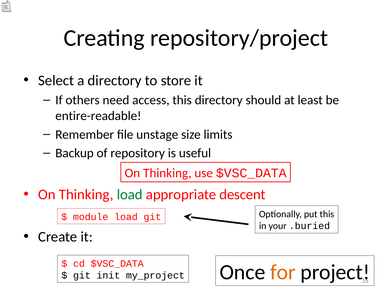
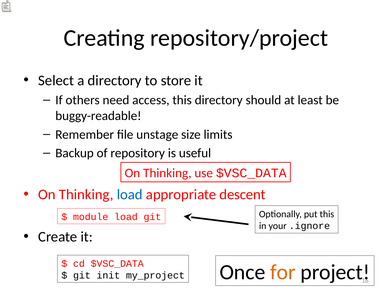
entire-readable: entire-readable -> buggy-readable
load at (130, 195) colour: green -> blue
.buried: .buried -> .ignore
